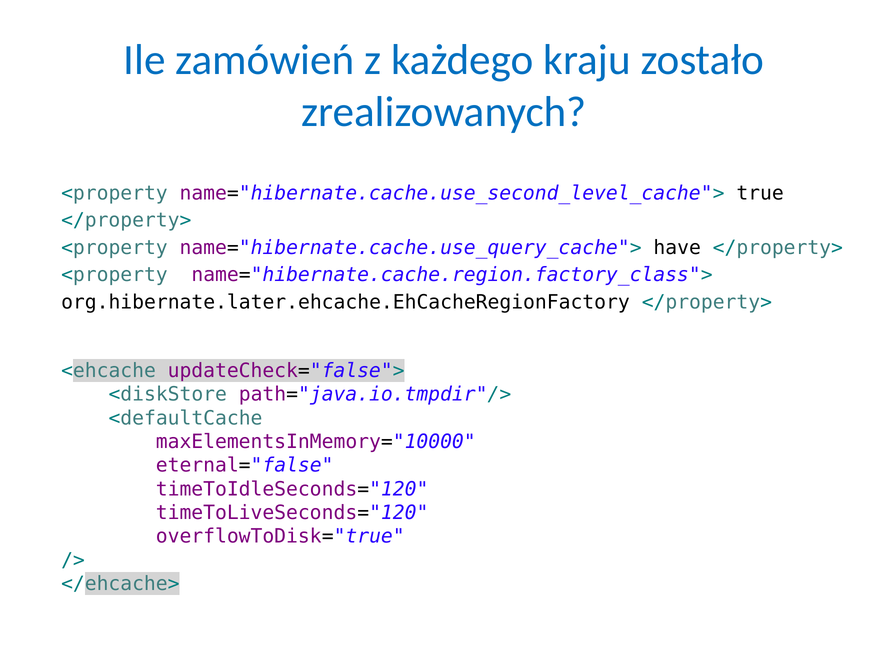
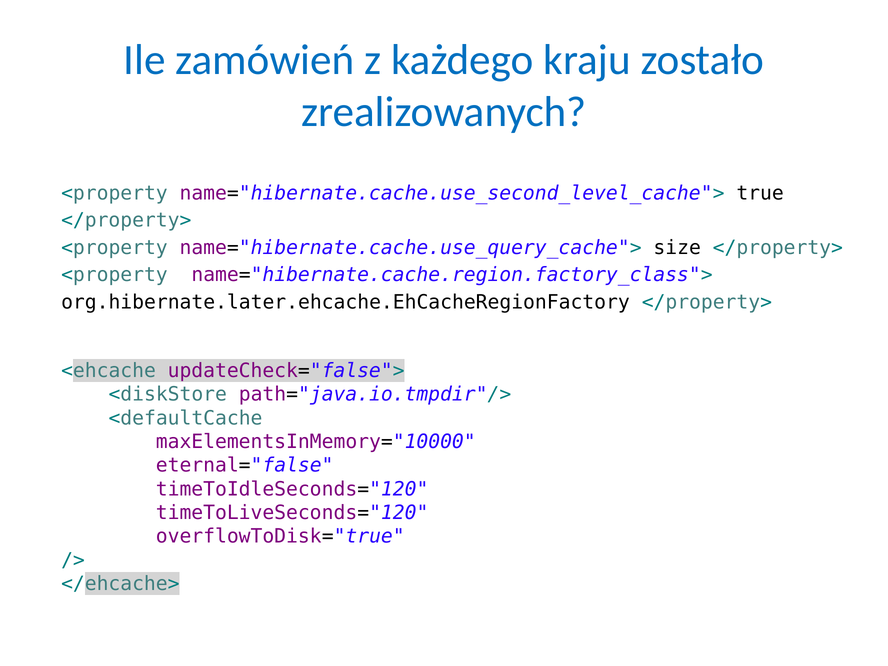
have: have -> size
